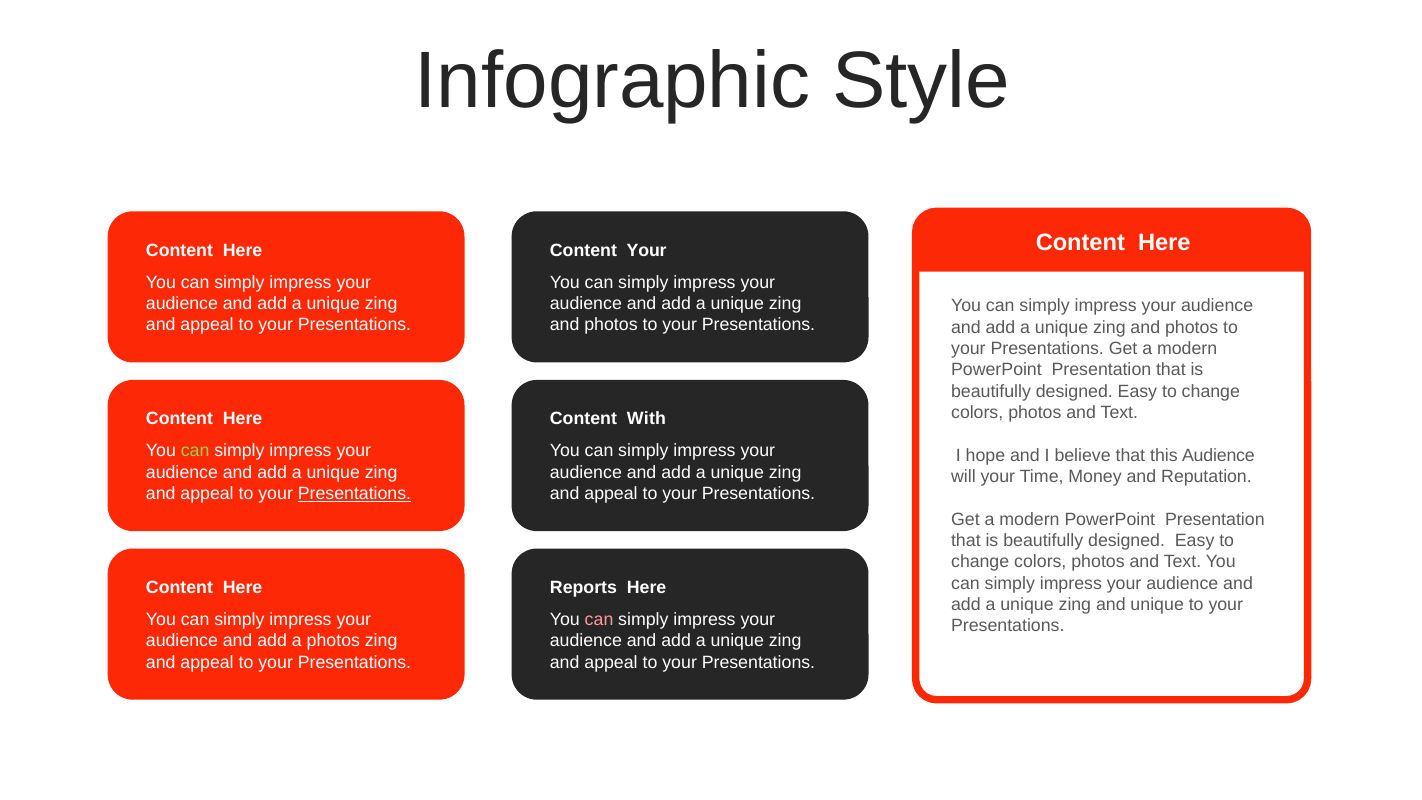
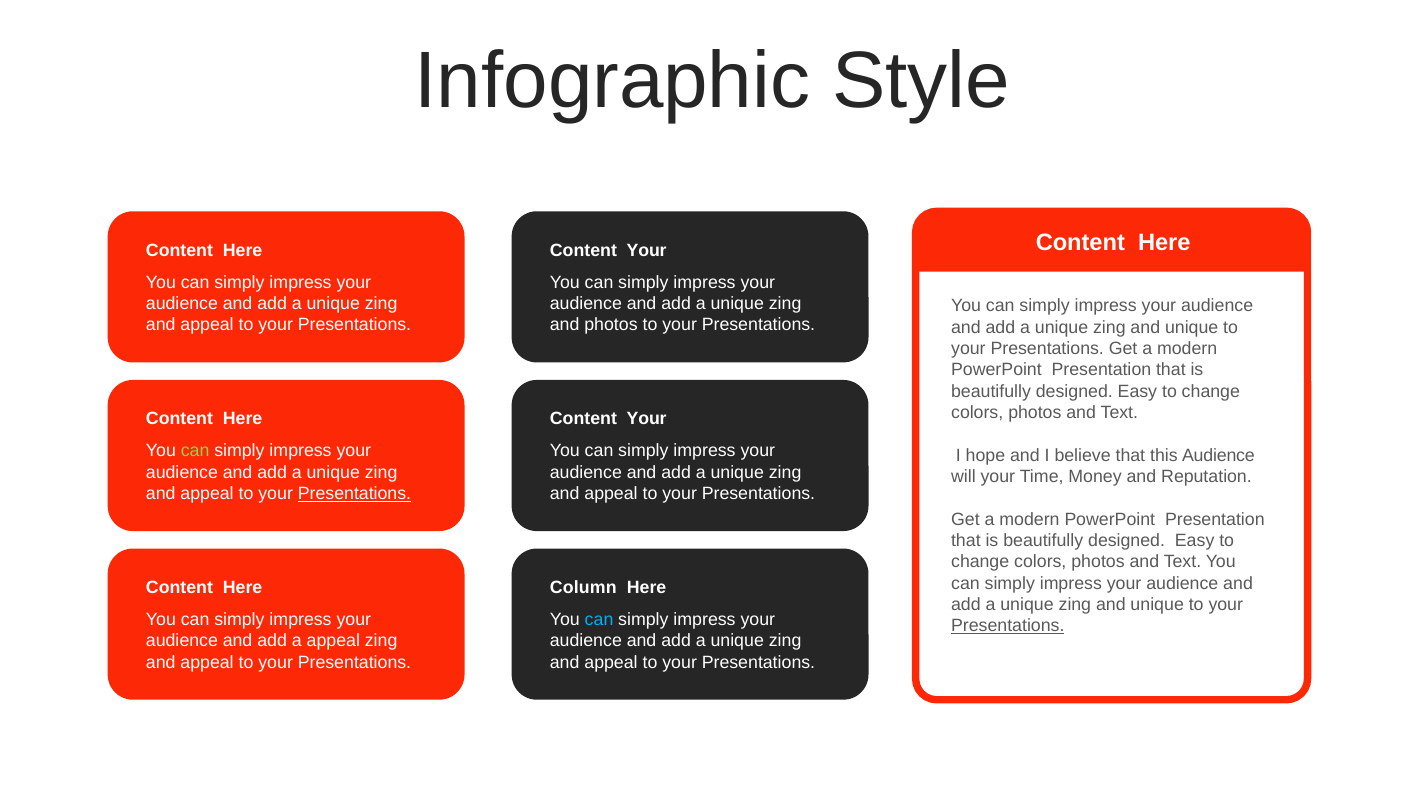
photos at (1192, 327): photos -> unique
With at (646, 419): With -> Your
Reports: Reports -> Column
can at (599, 619) colour: pink -> light blue
Presentations at (1008, 626) underline: none -> present
a photos: photos -> appeal
